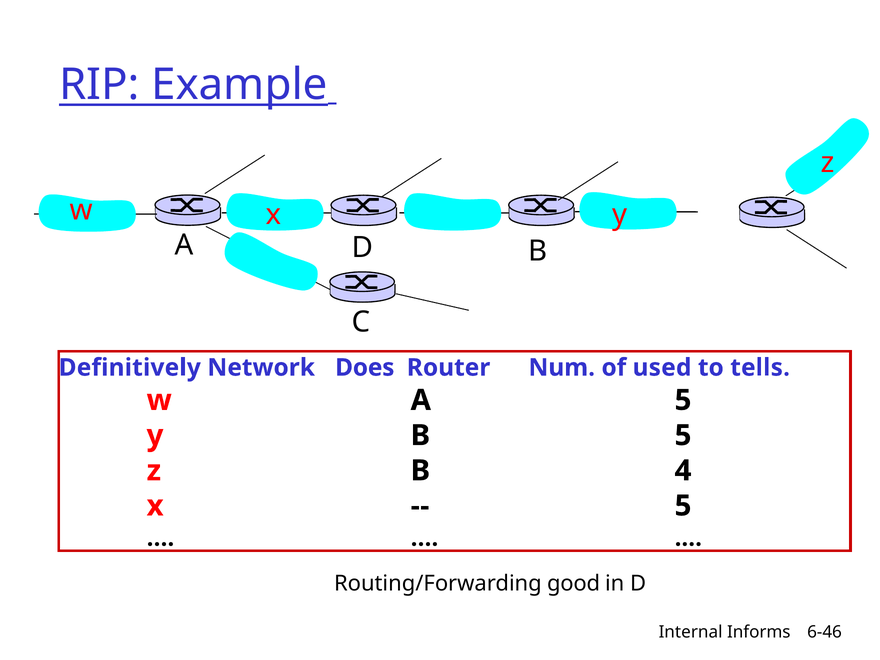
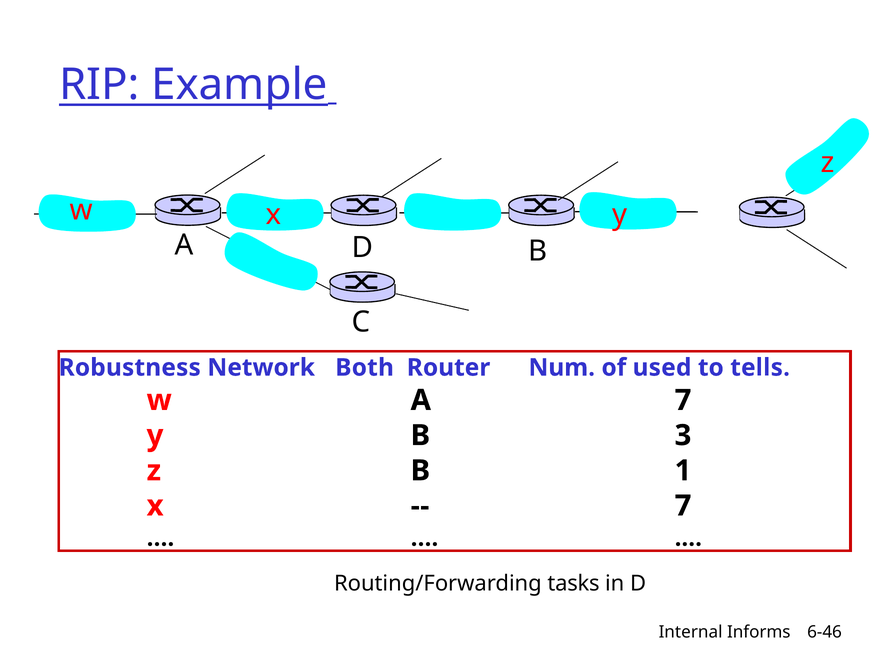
Definitively: Definitively -> Robustness
Does: Does -> Both
A 5: 5 -> 7
B 5: 5 -> 3
4: 4 -> 1
5 at (683, 506): 5 -> 7
good: good -> tasks
